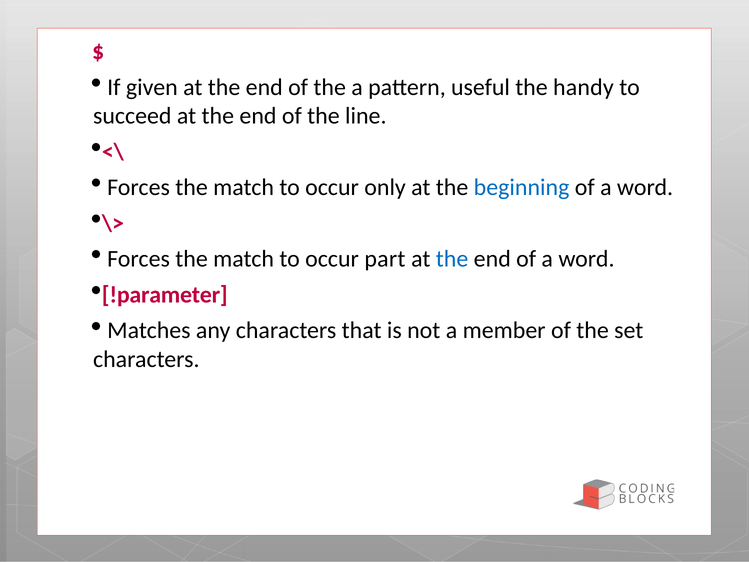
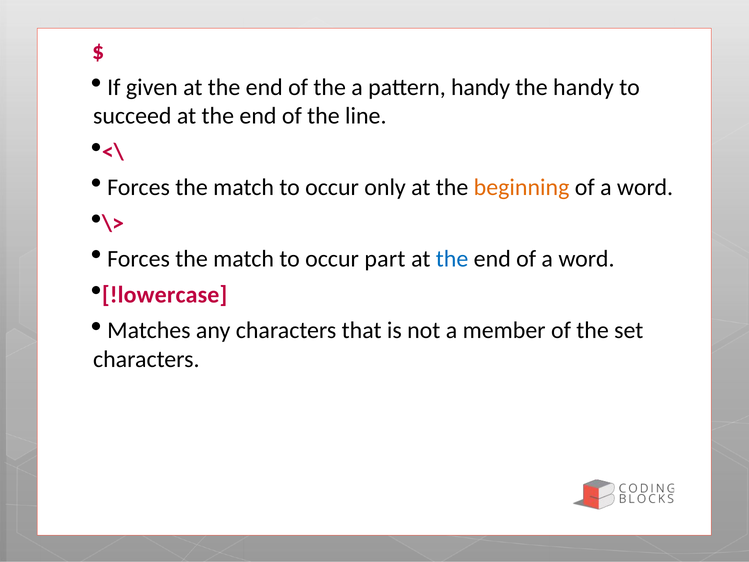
pattern useful: useful -> handy
beginning colour: blue -> orange
!parameter: !parameter -> !lowercase
